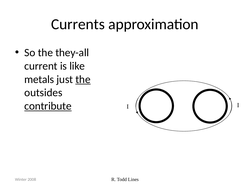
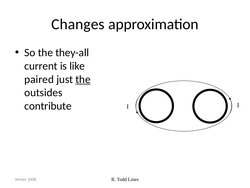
Currents: Currents -> Changes
metals: metals -> paired
contribute underline: present -> none
